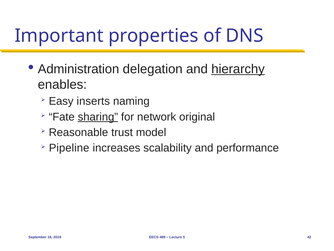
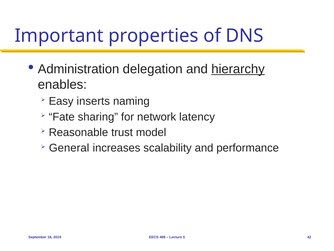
sharing underline: present -> none
original: original -> latency
Pipeline: Pipeline -> General
